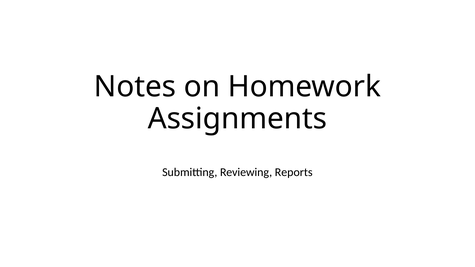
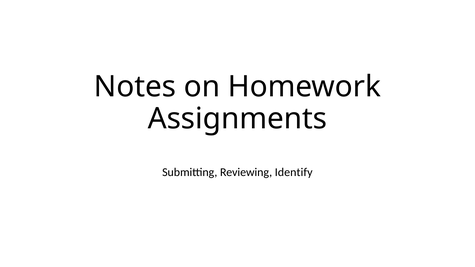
Reports: Reports -> Identify
